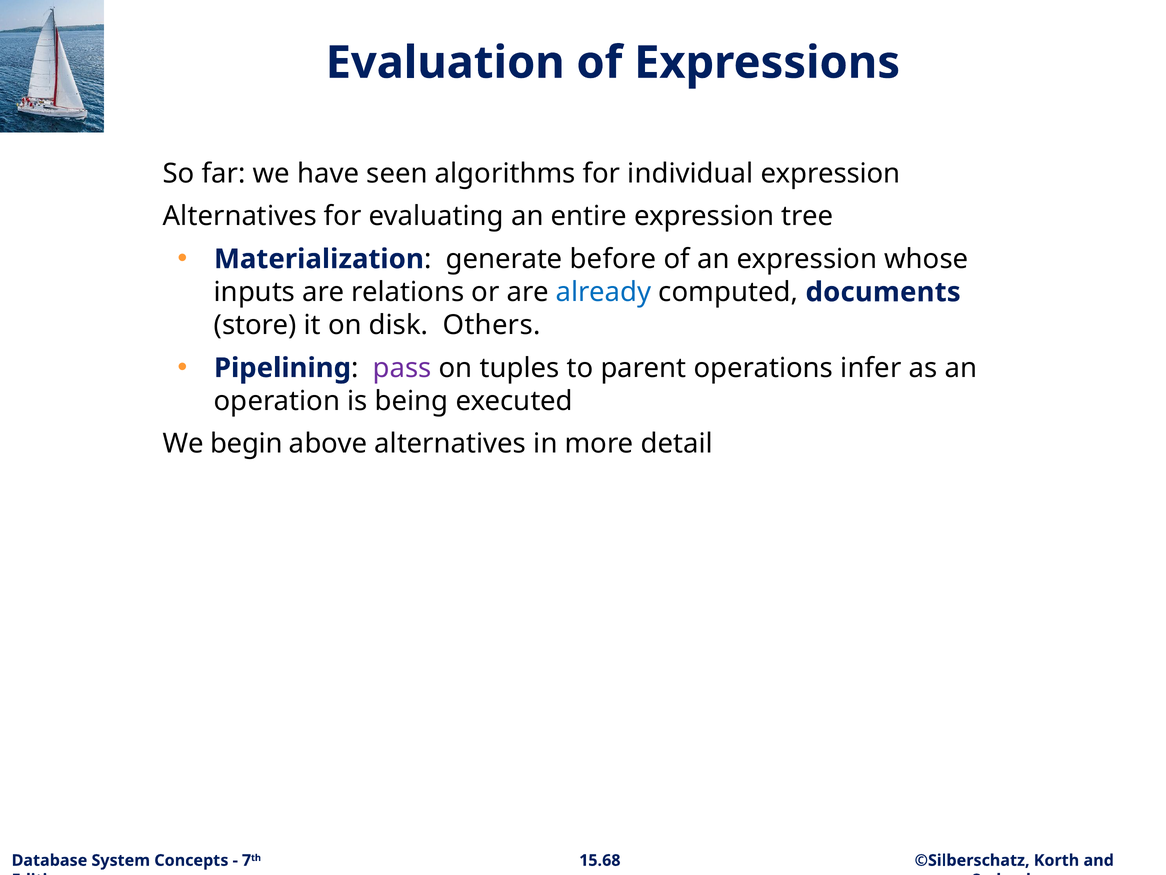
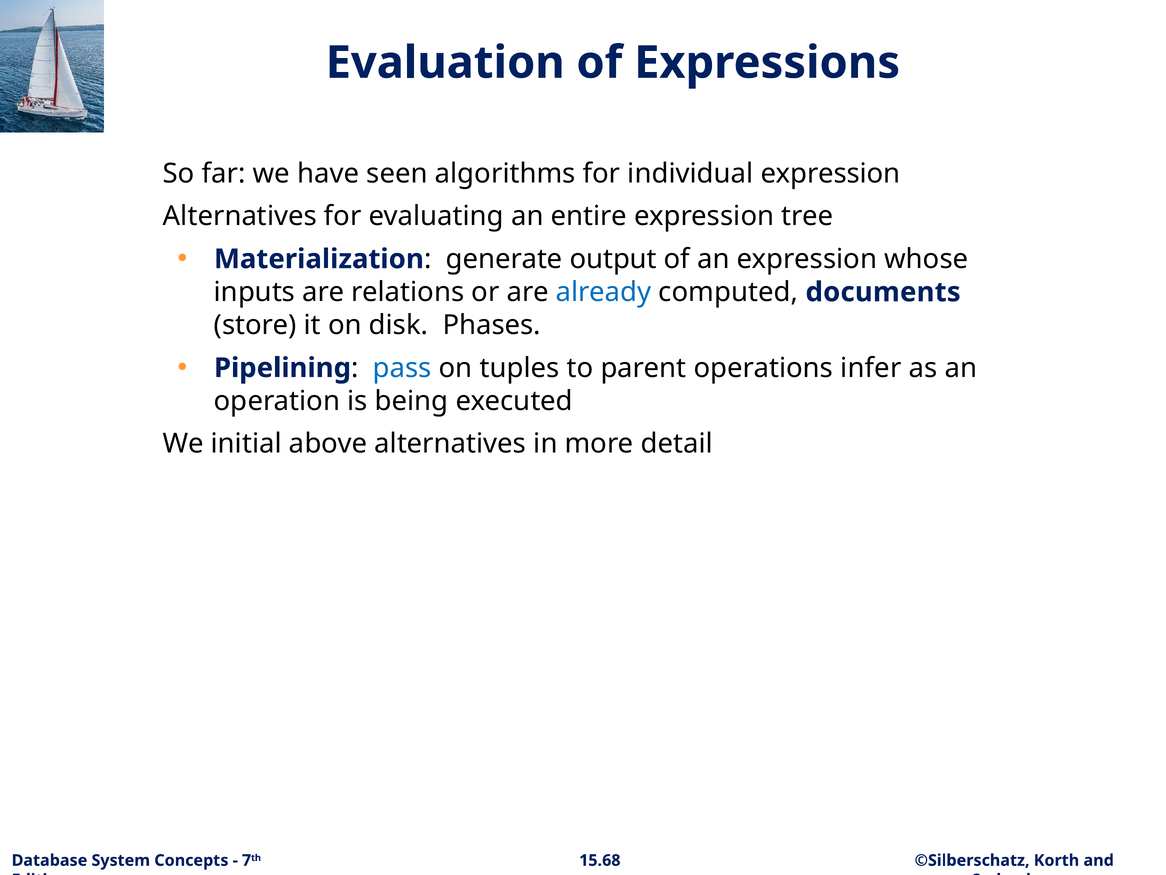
before: before -> output
Others: Others -> Phases
pass colour: purple -> blue
begin: begin -> initial
